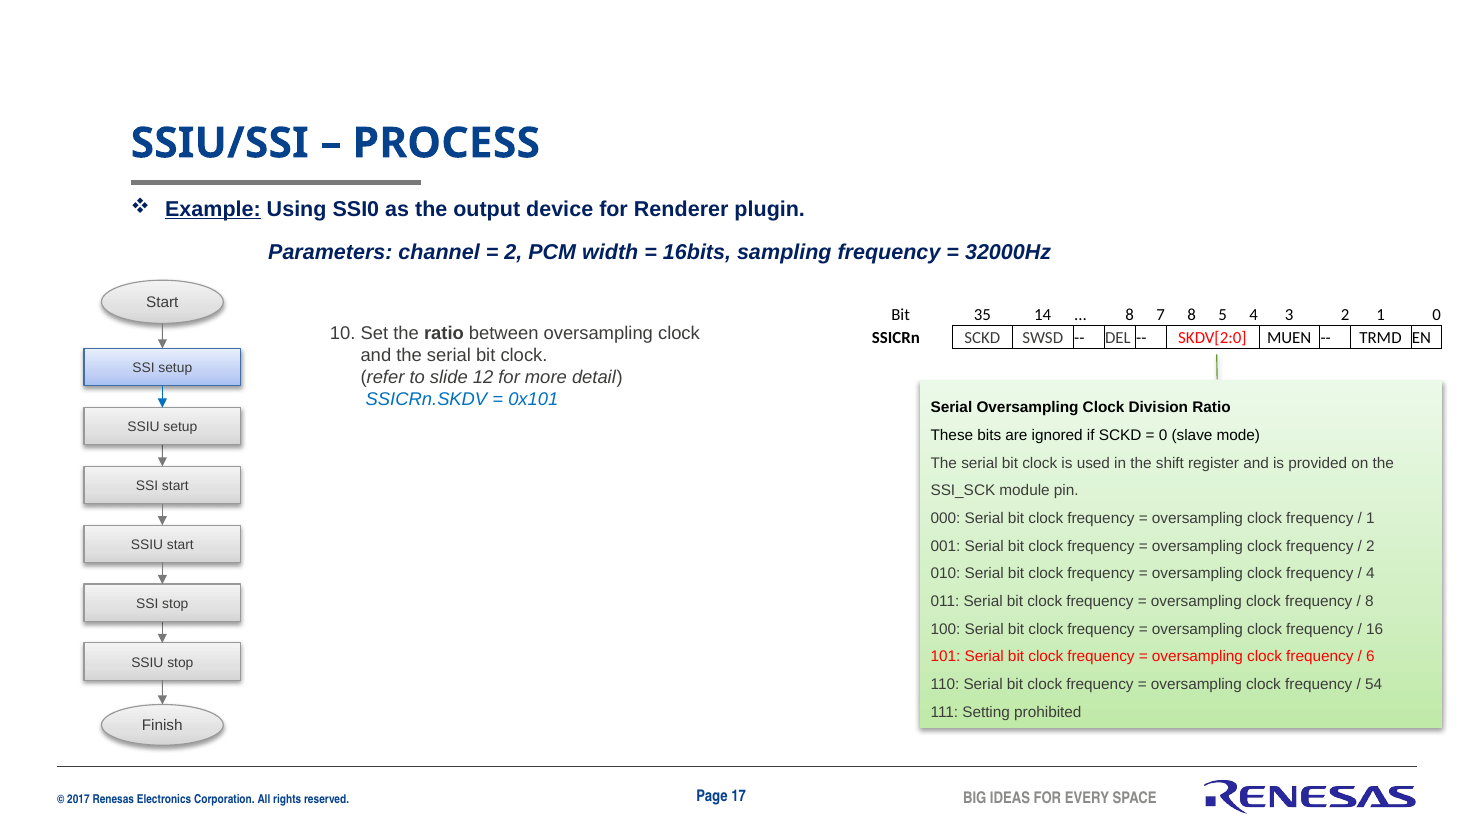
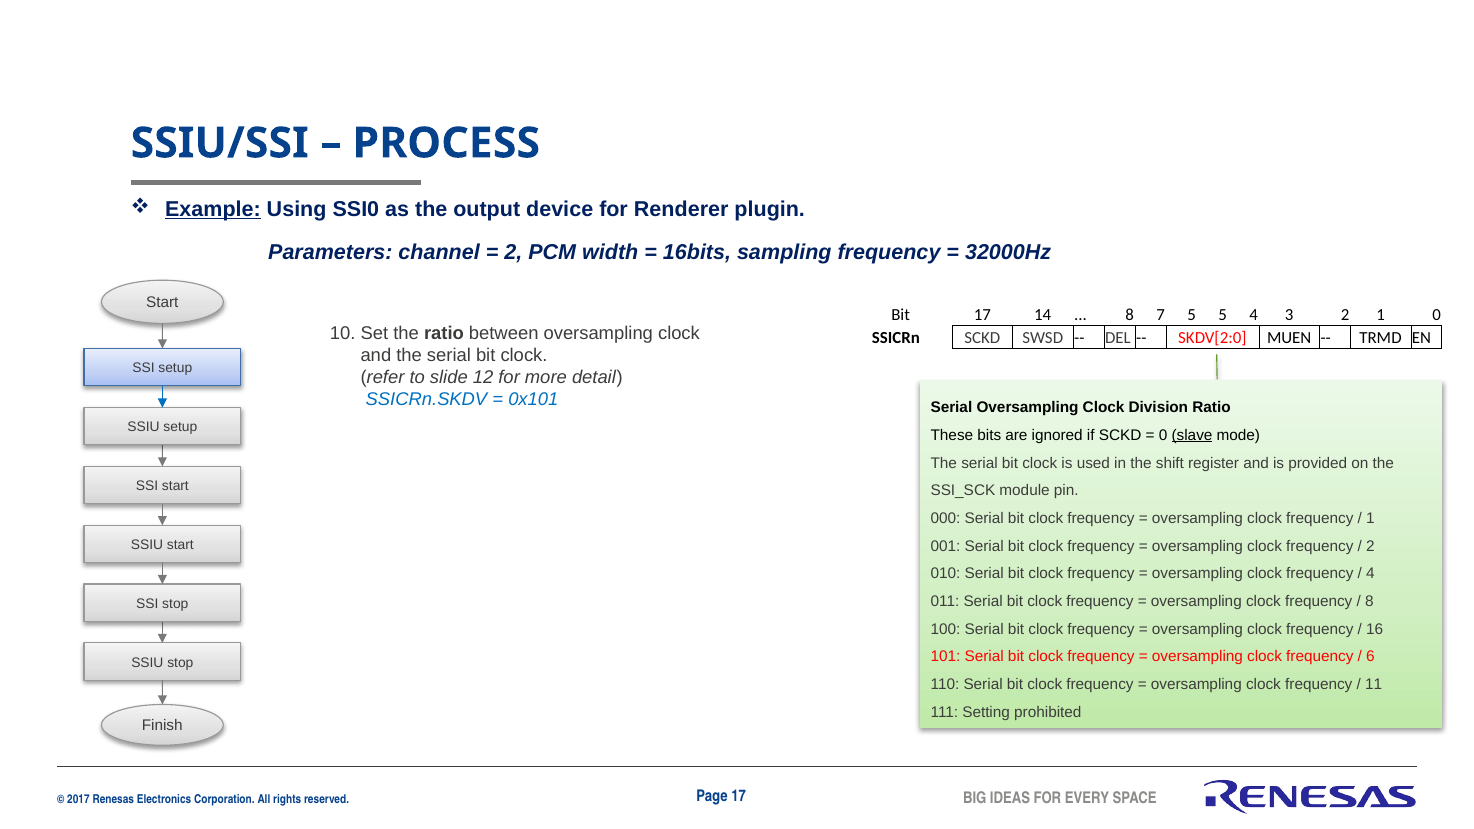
Bit 35: 35 -> 17
7 8: 8 -> 5
slave underline: none -> present
54: 54 -> 11
